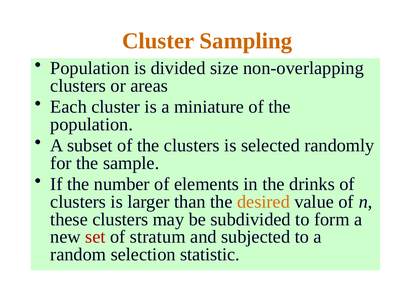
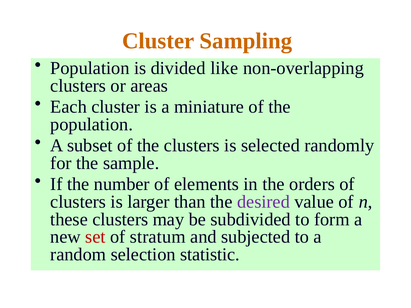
size: size -> like
drinks: drinks -> orders
desired colour: orange -> purple
